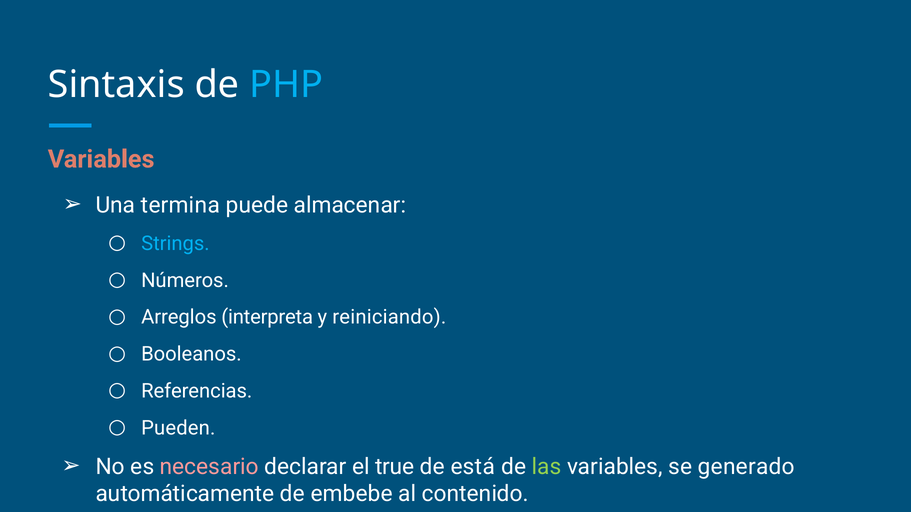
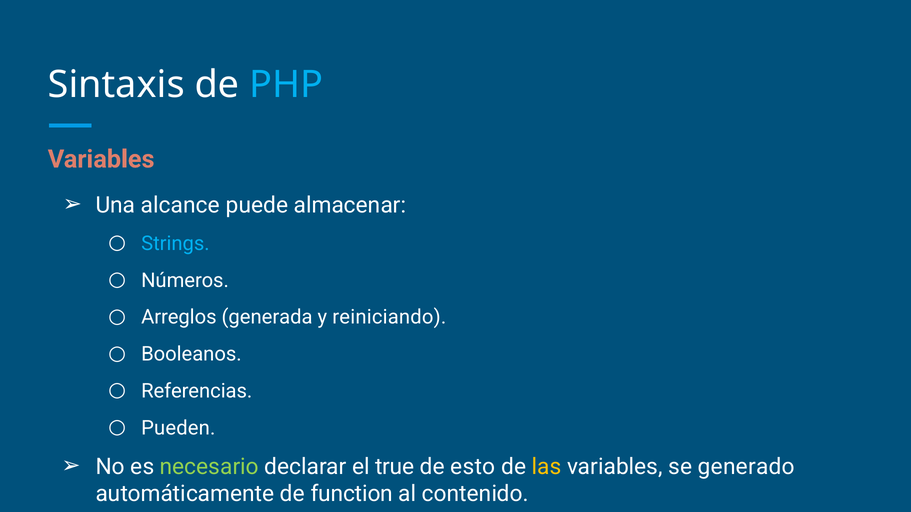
termina: termina -> alcance
interpreta: interpreta -> generada
necesario colour: pink -> light green
está: está -> esto
las colour: light green -> yellow
embebe: embebe -> function
